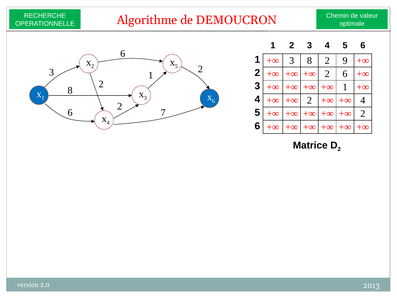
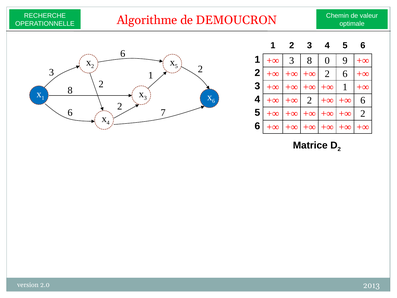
8 2: 2 -> 0
4 at (363, 100): 4 -> 6
